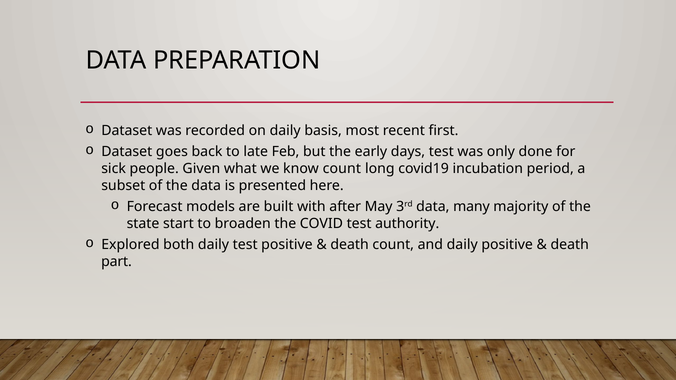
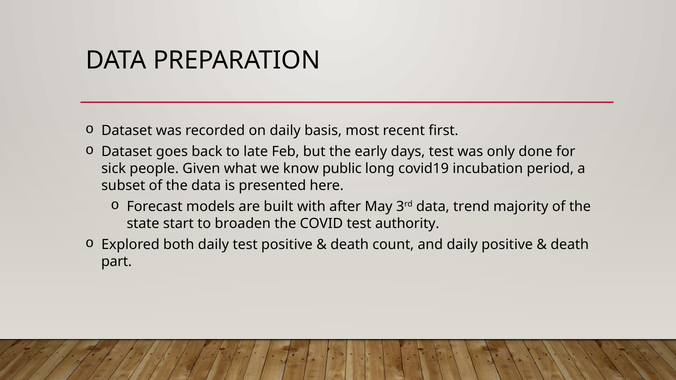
know count: count -> public
many: many -> trend
